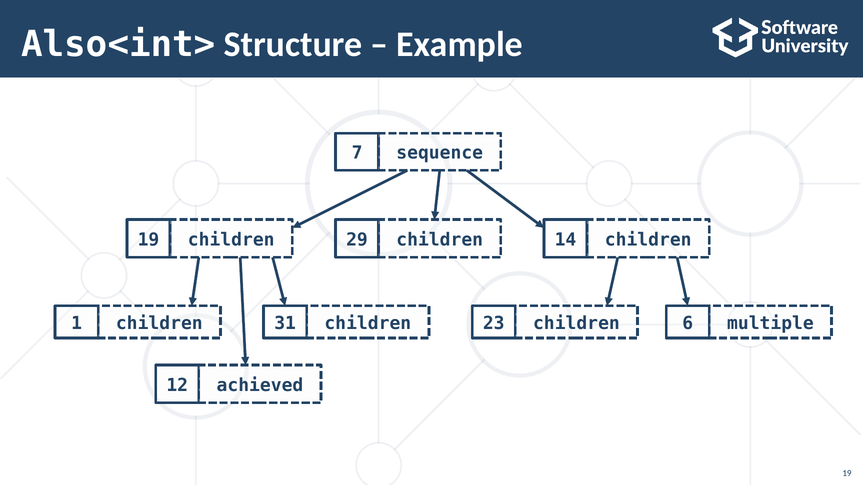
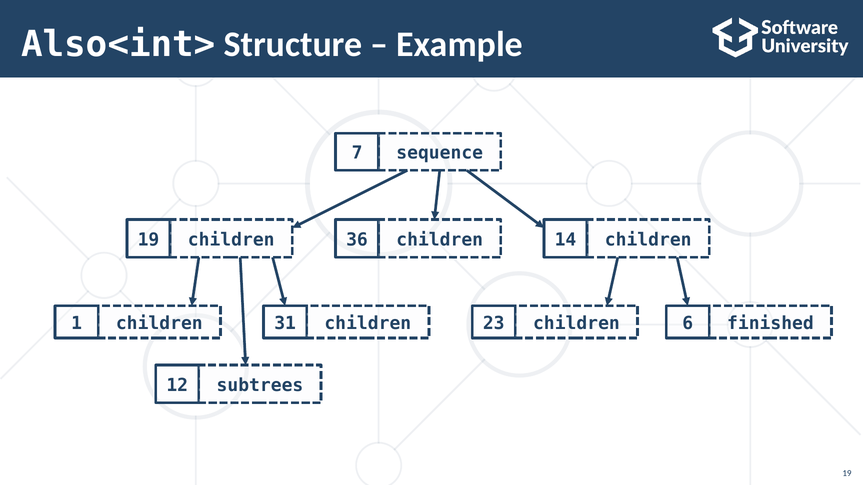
29: 29 -> 36
multiple: multiple -> finished
achieved: achieved -> subtrees
